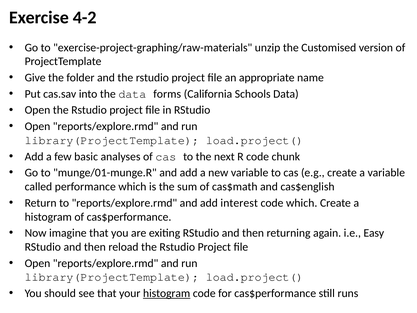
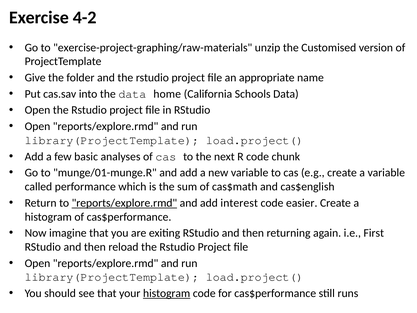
forms: forms -> home
reports/explore.rmd at (124, 203) underline: none -> present
code which: which -> easier
Easy: Easy -> First
